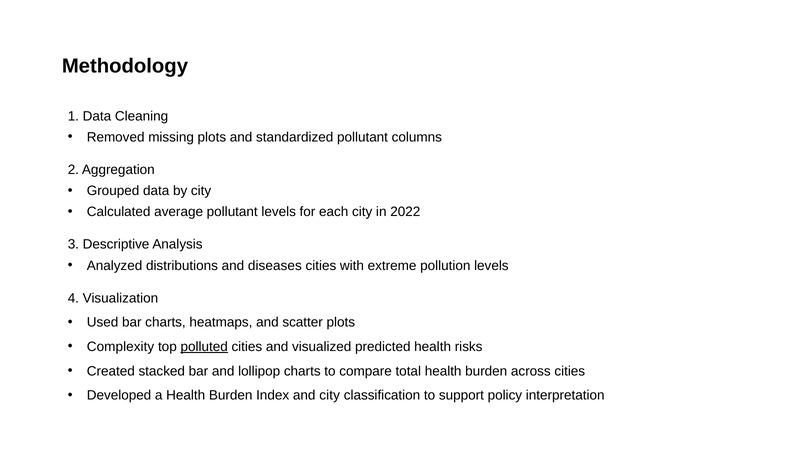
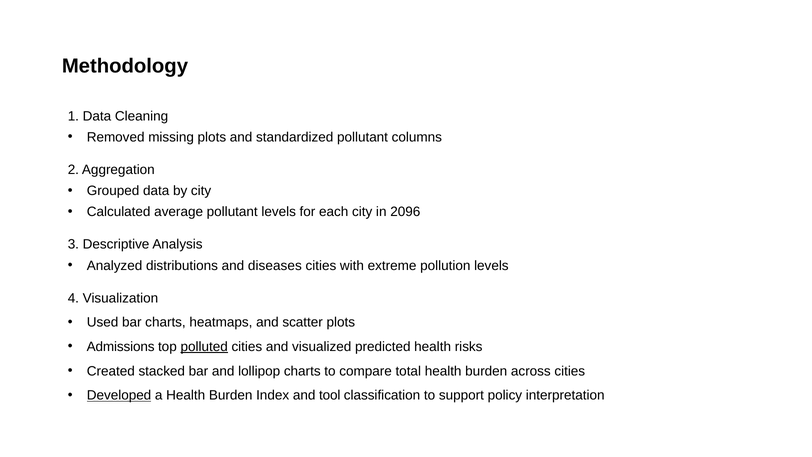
2022: 2022 -> 2096
Complexity: Complexity -> Admissions
Developed underline: none -> present
and city: city -> tool
